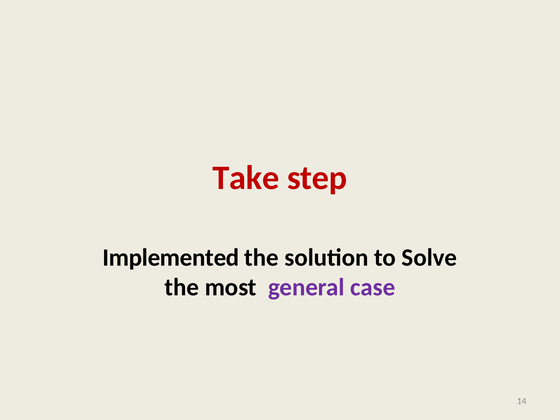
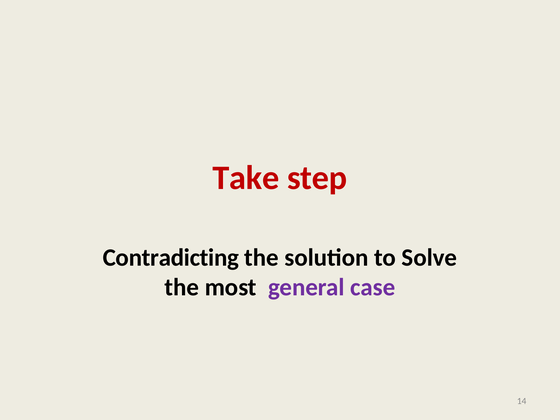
Implemented: Implemented -> Contradicting
